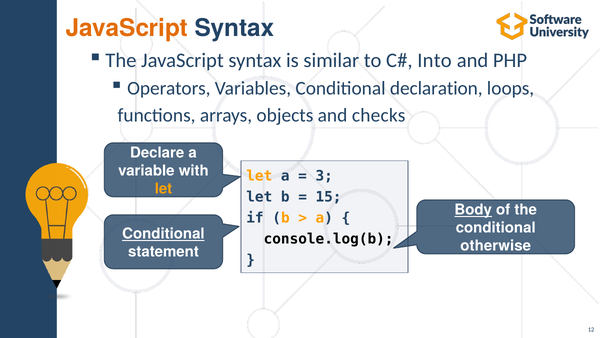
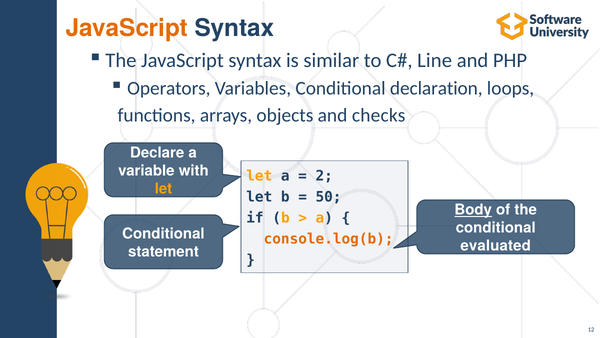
Into: Into -> Line
3: 3 -> 2
15: 15 -> 50
Conditional at (163, 233) underline: present -> none
console.log(b colour: black -> orange
otherwise: otherwise -> evaluated
